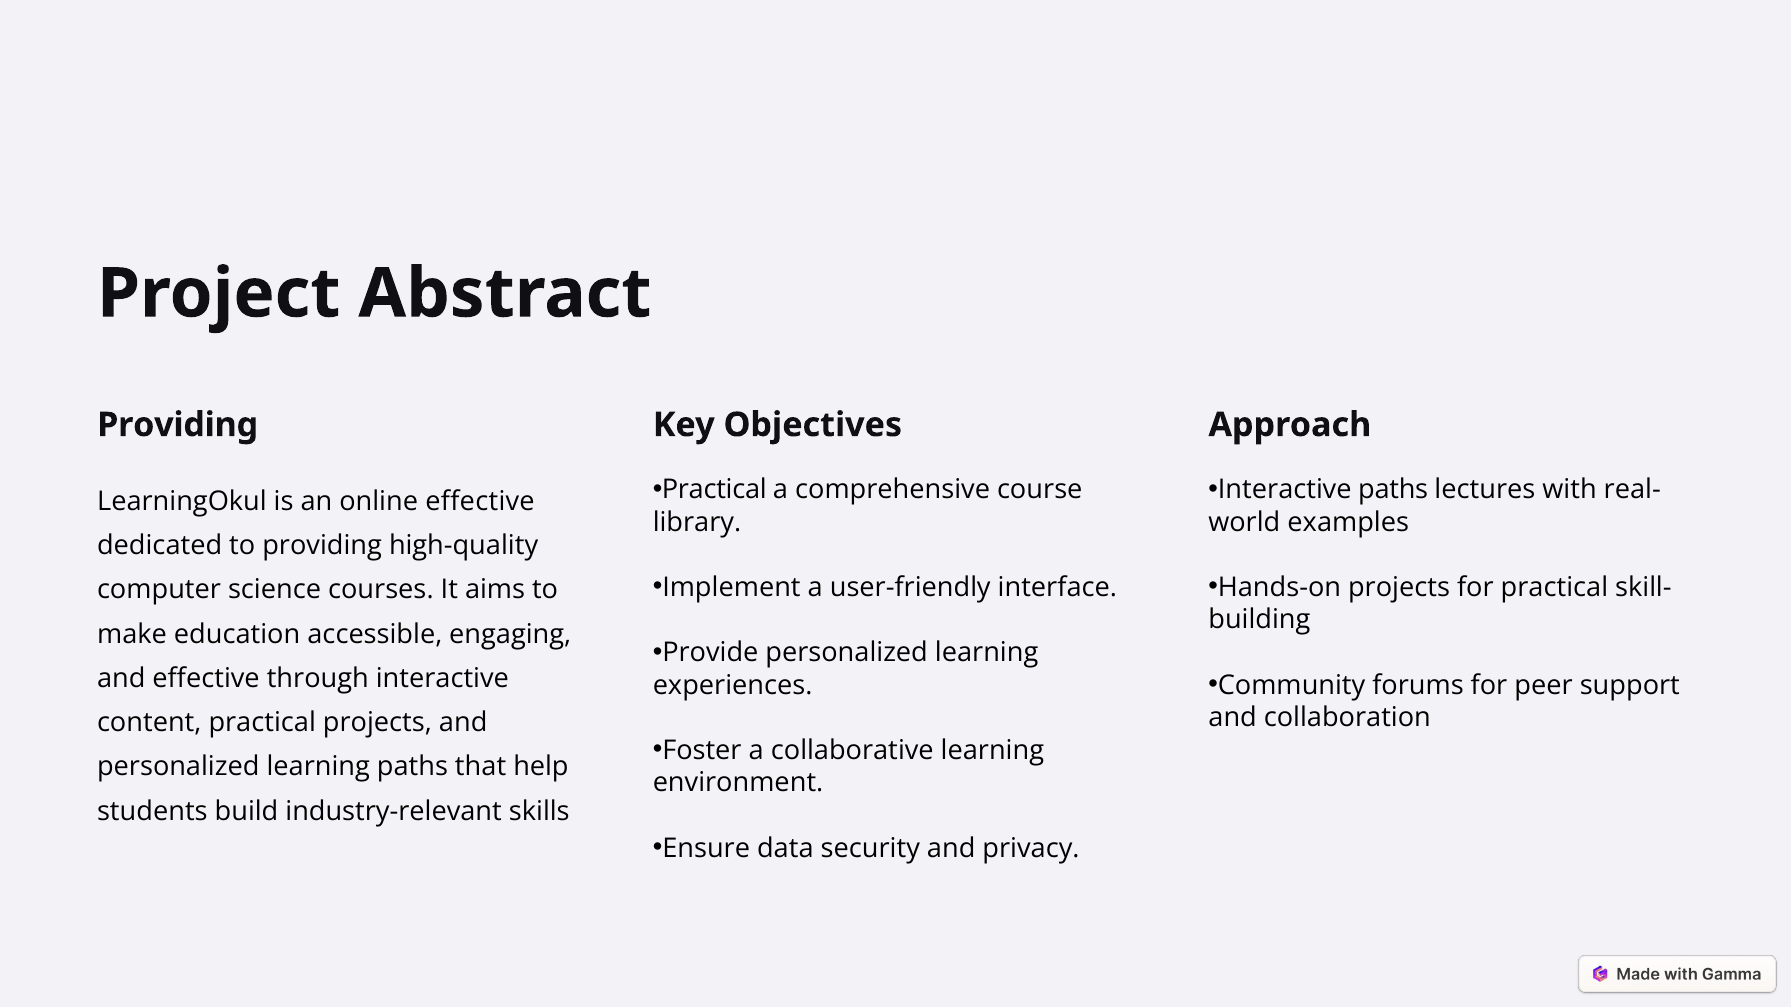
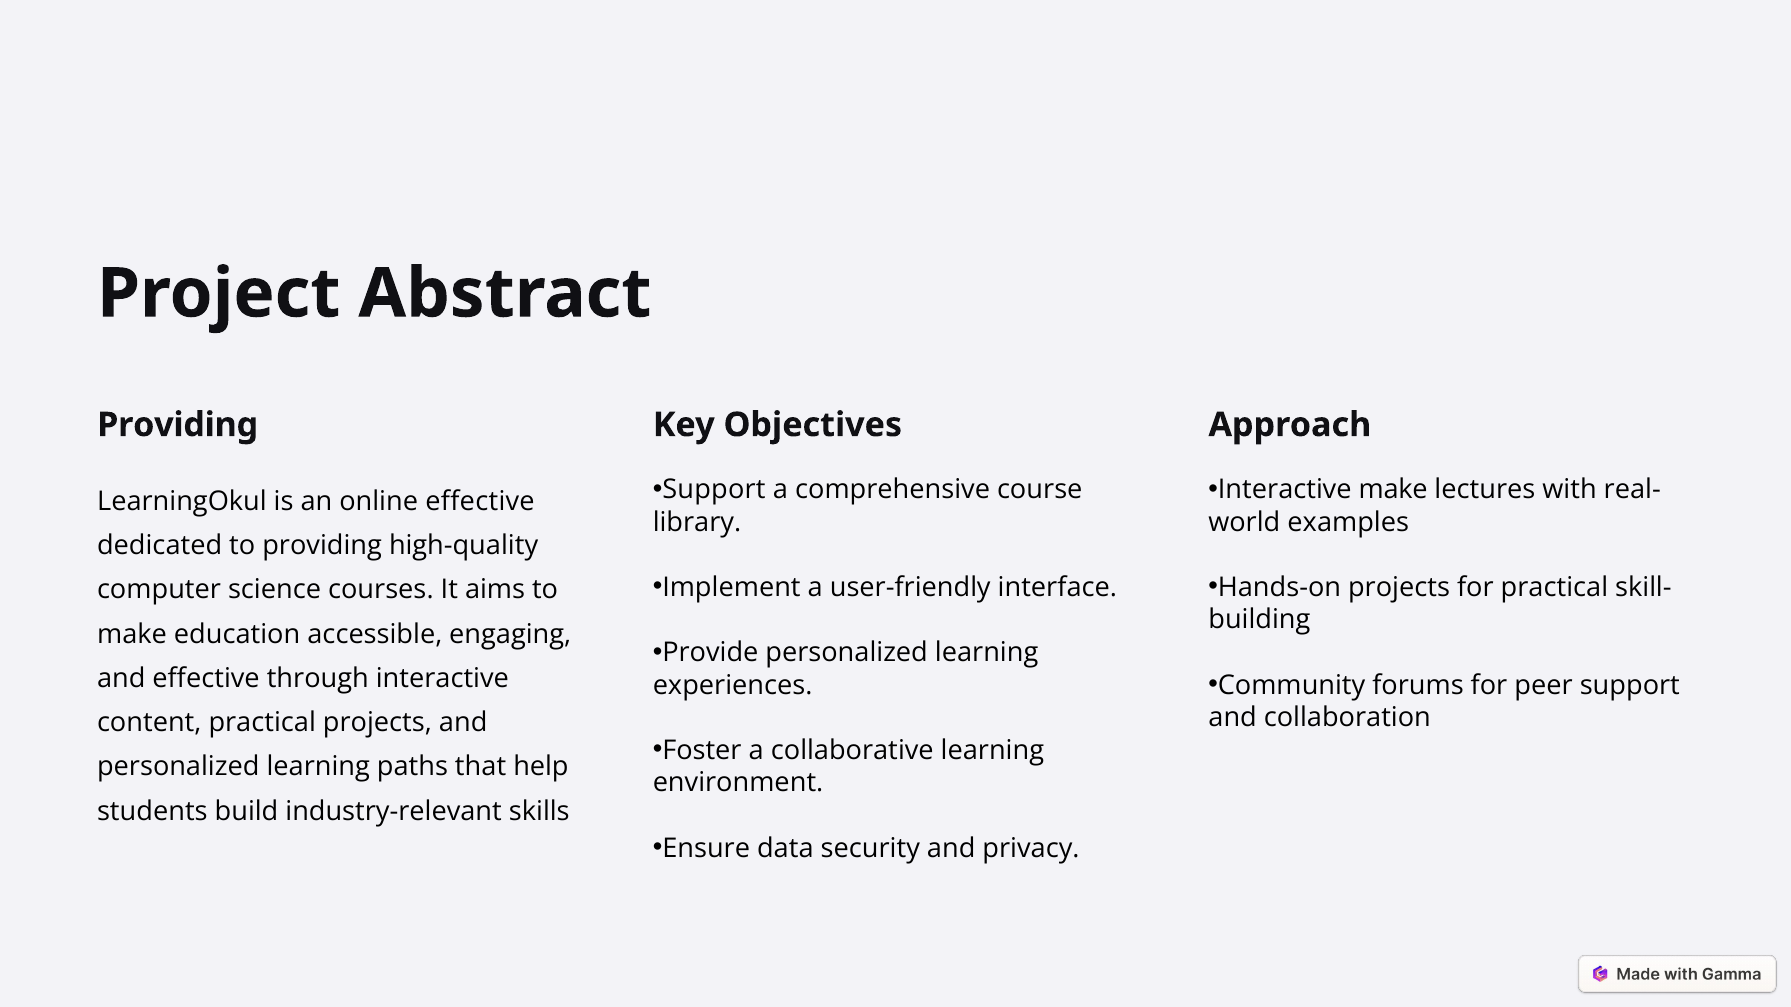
Practical at (714, 490): Practical -> Support
Interactive paths: paths -> make
